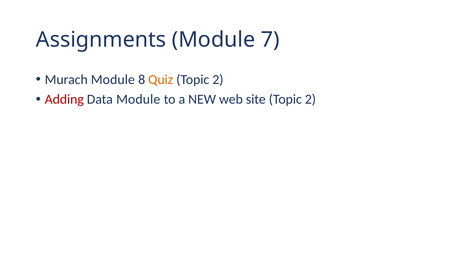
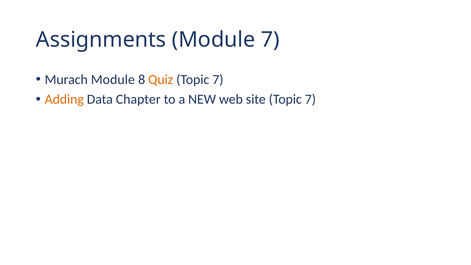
2 at (218, 80): 2 -> 7
Adding colour: red -> orange
Data Module: Module -> Chapter
site Topic 2: 2 -> 7
